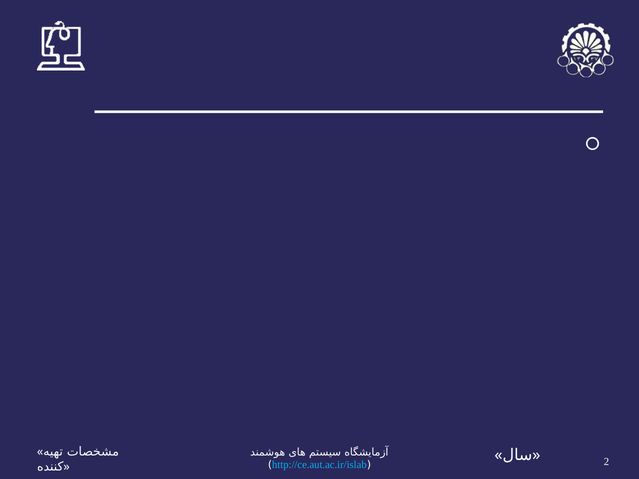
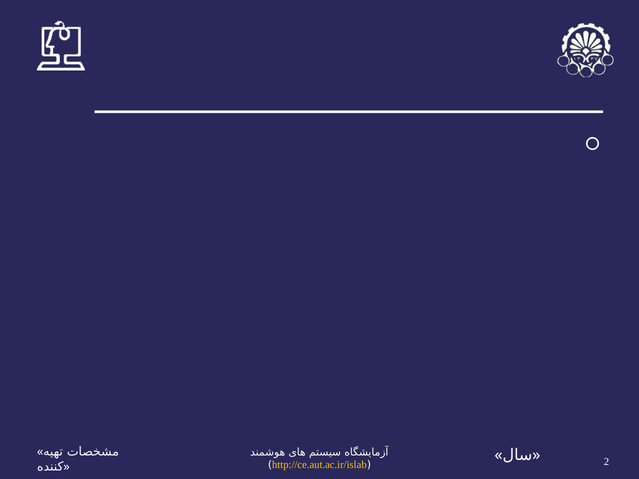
http://ce.aut.ac.ir/islab colour: light blue -> yellow
